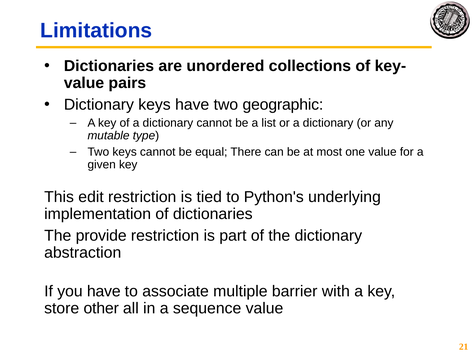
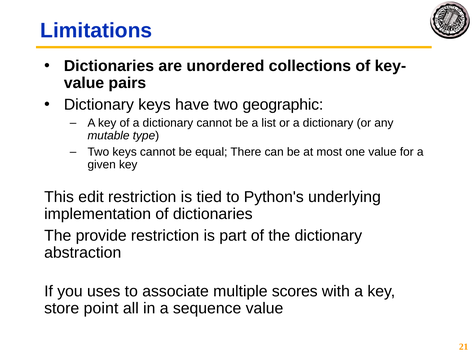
you have: have -> uses
barrier: barrier -> scores
other: other -> point
